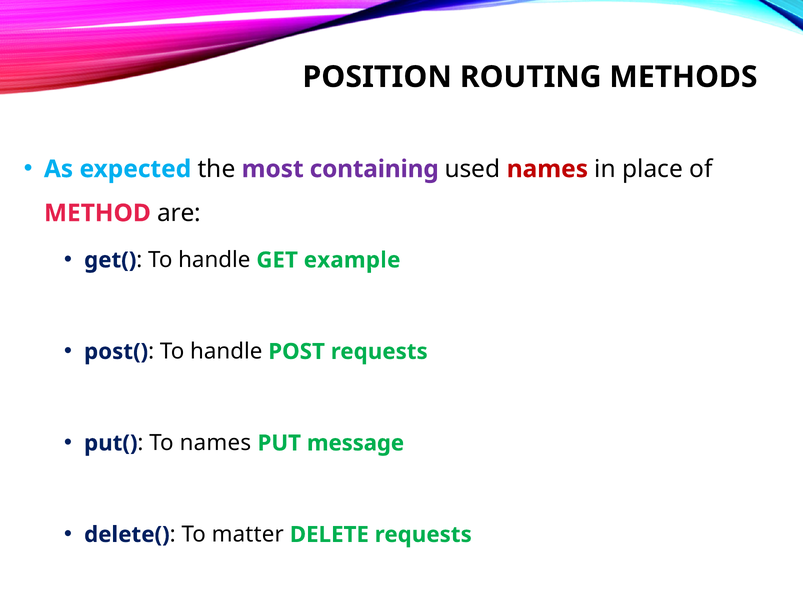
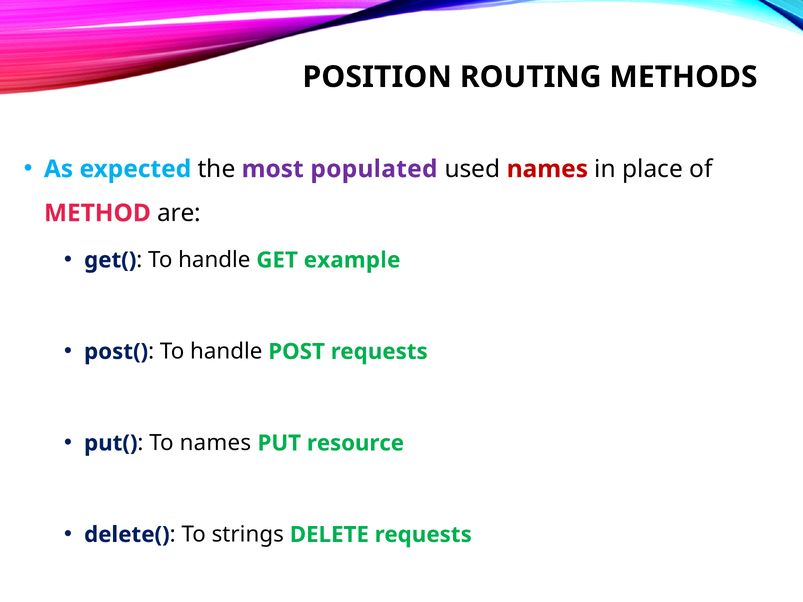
containing: containing -> populated
message: message -> resource
matter: matter -> strings
